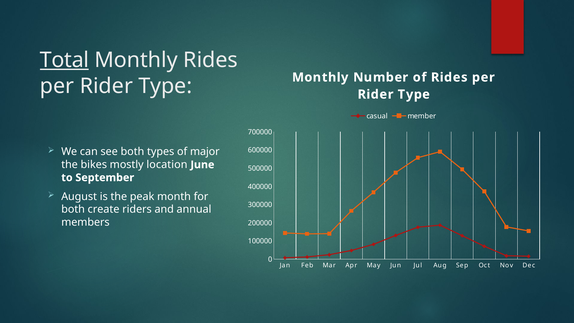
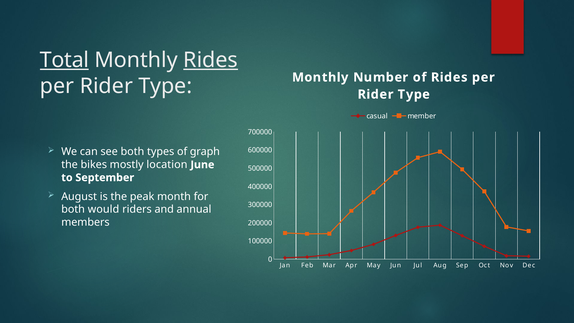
Rides at (211, 60) underline: none -> present
major: major -> graph
create: create -> would
